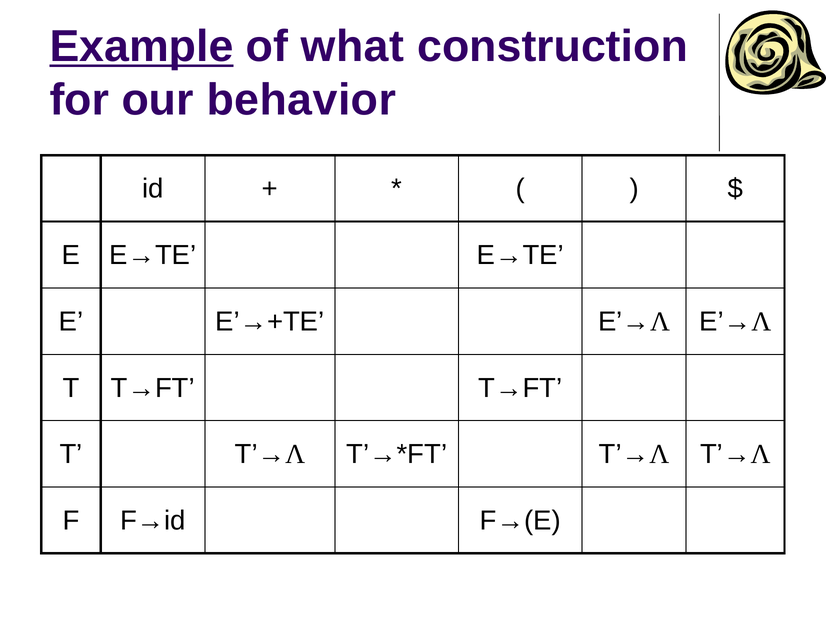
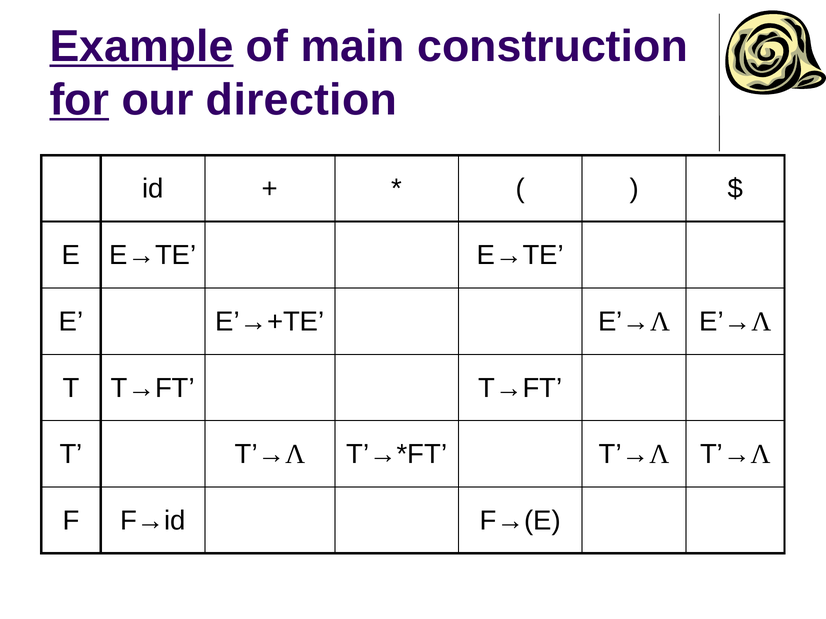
what: what -> main
for underline: none -> present
behavior: behavior -> direction
